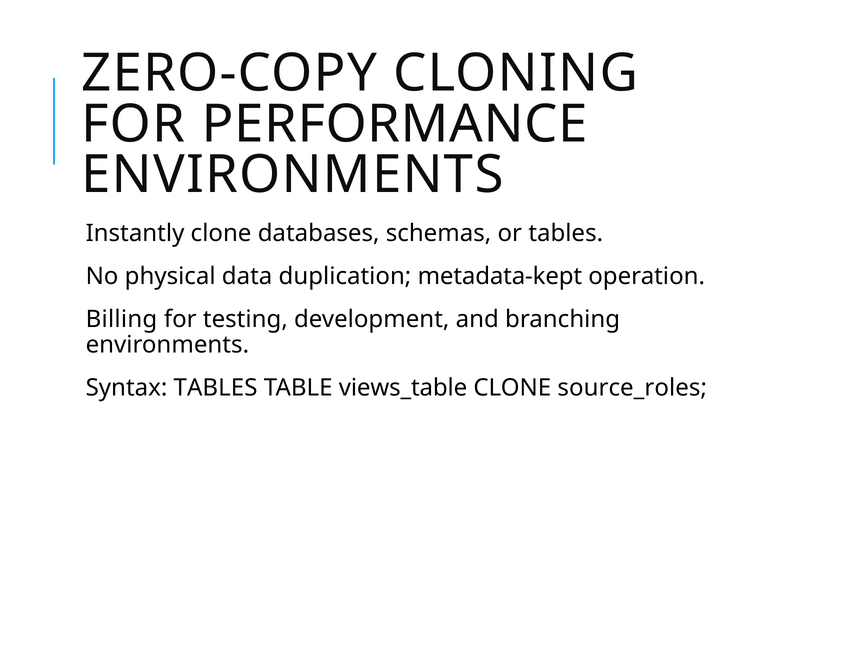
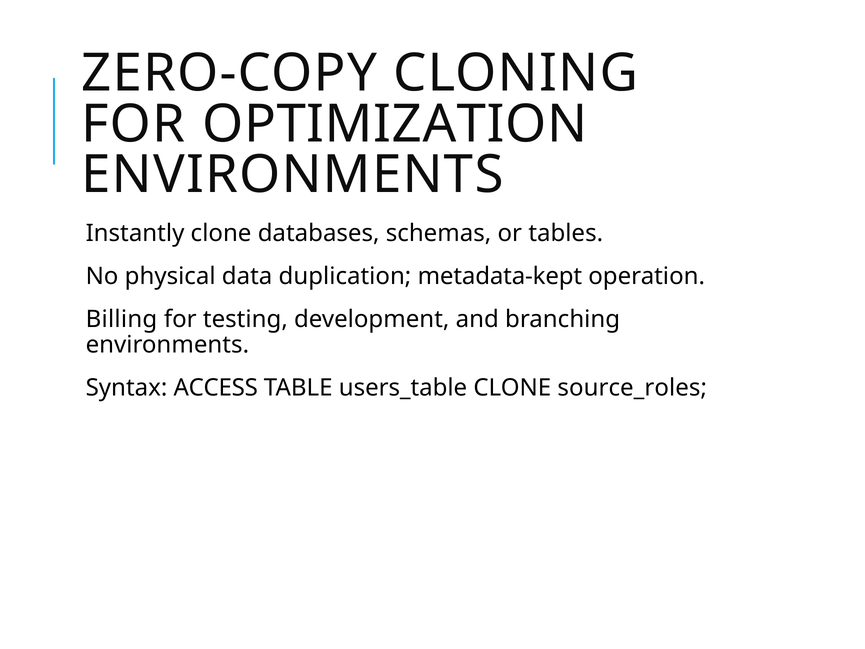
PERFORMANCE: PERFORMANCE -> OPTIMIZATION
Syntax TABLES: TABLES -> ACCESS
views_table: views_table -> users_table
